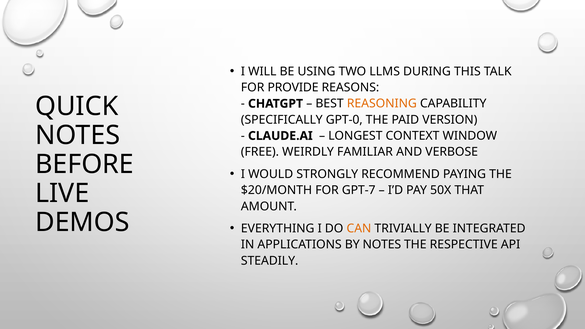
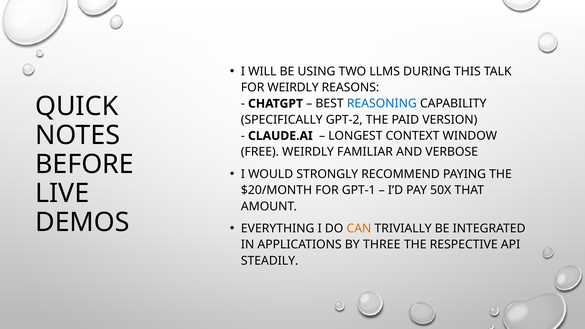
FOR PROVIDE: PROVIDE -> WEIRDLY
REASONING colour: orange -> blue
GPT-0: GPT-0 -> GPT-2
GPT-7: GPT-7 -> GPT-1
BY NOTES: NOTES -> THREE
